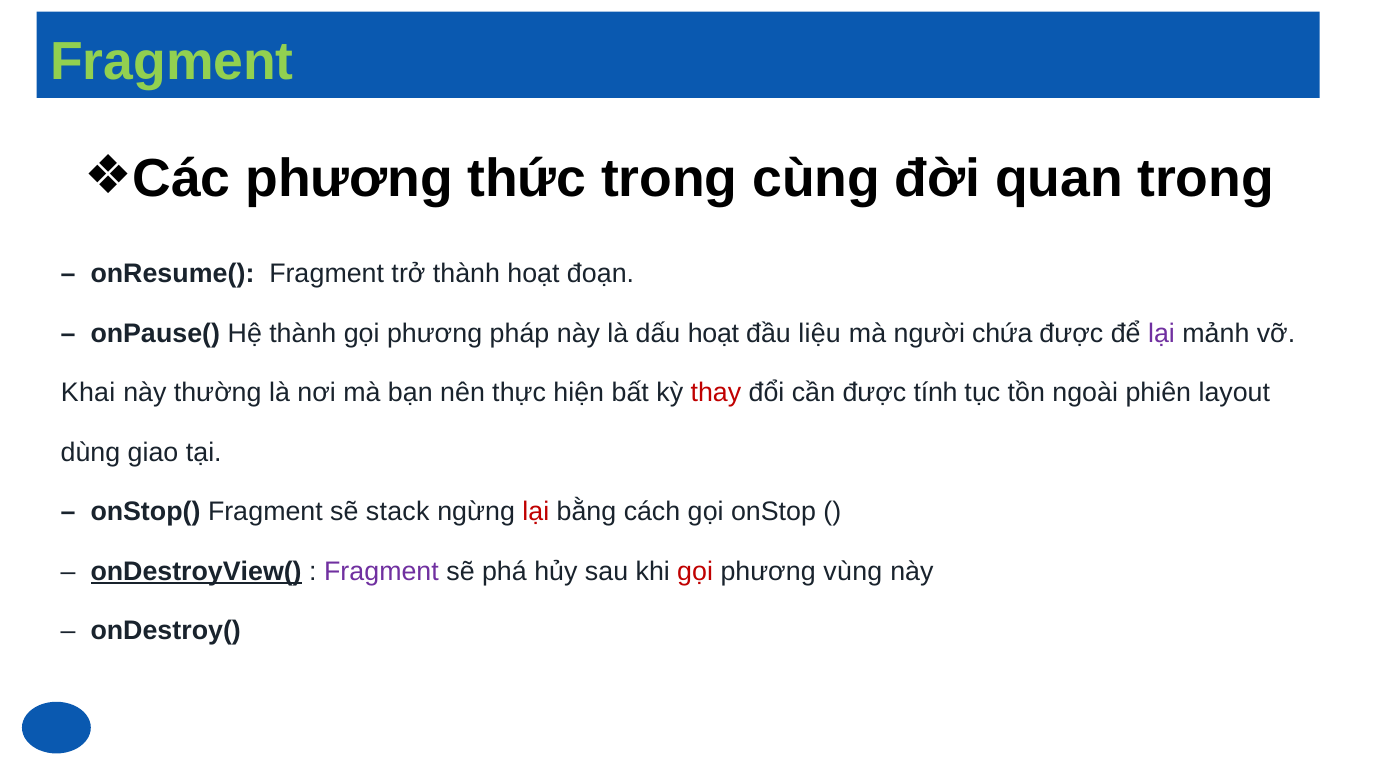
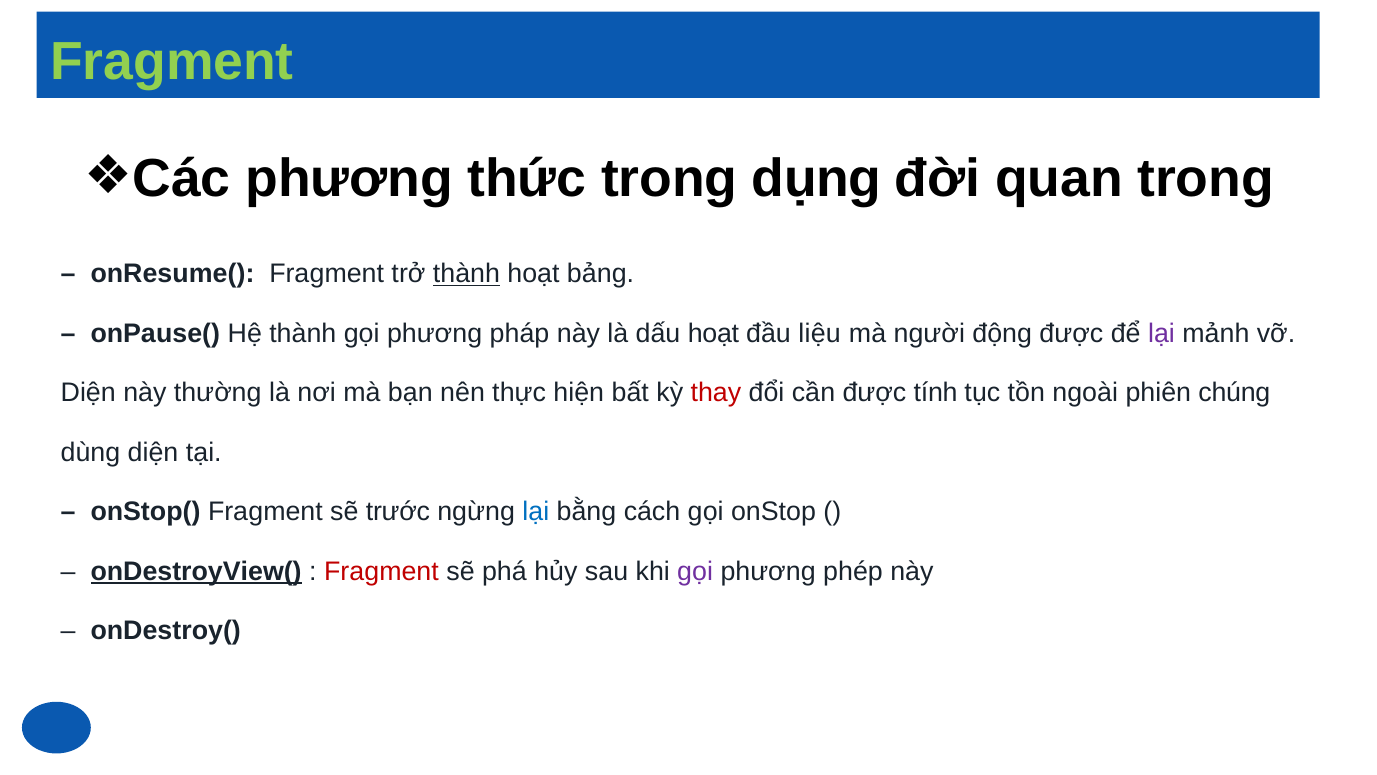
cùng: cùng -> dụng
thành at (466, 274) underline: none -> present
đoạn: đoạn -> bảng
chứa: chứa -> động
Khai at (88, 393): Khai -> Diện
layout: layout -> chúng
dùng giao: giao -> diện
stack: stack -> trước
lại at (536, 512) colour: red -> blue
Fragment at (381, 571) colour: purple -> red
gọi at (695, 571) colour: red -> purple
vùng: vùng -> phép
